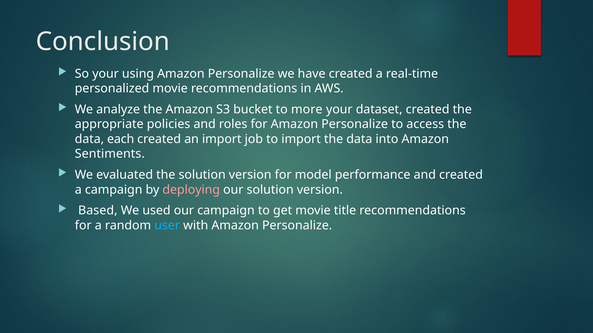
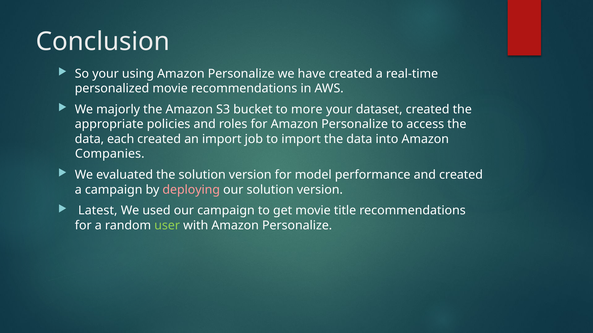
analyze: analyze -> majorly
Sentiments: Sentiments -> Companies
Based: Based -> Latest
user colour: light blue -> light green
